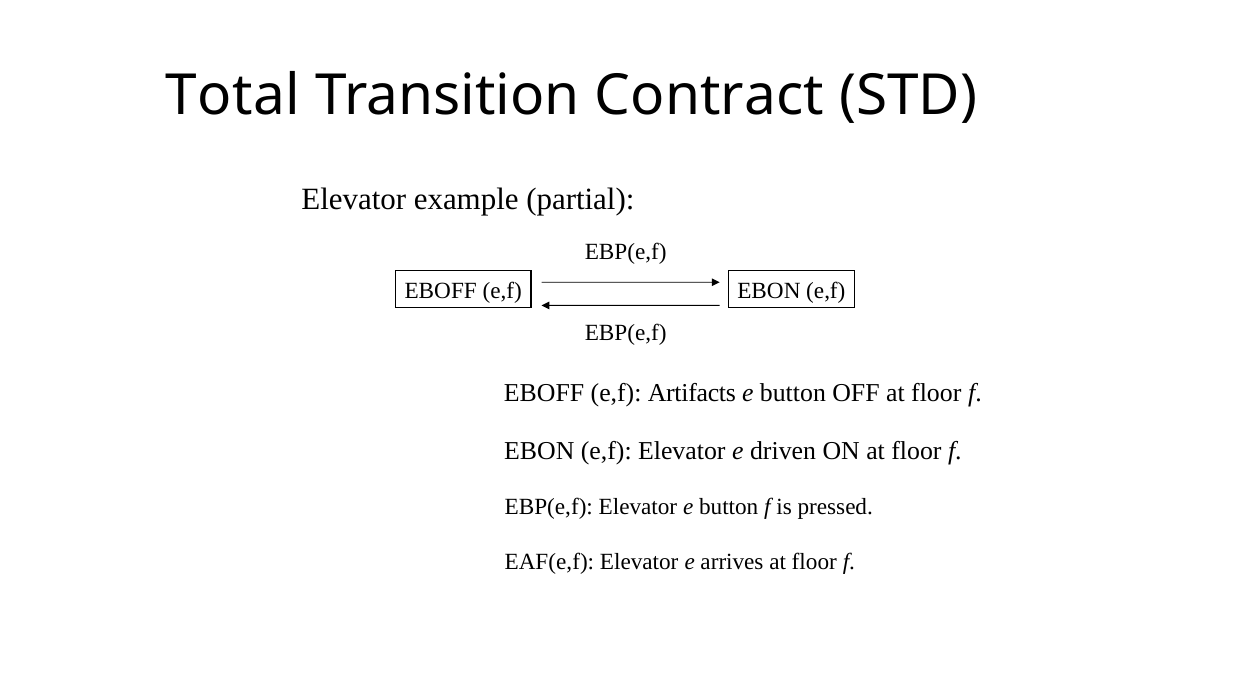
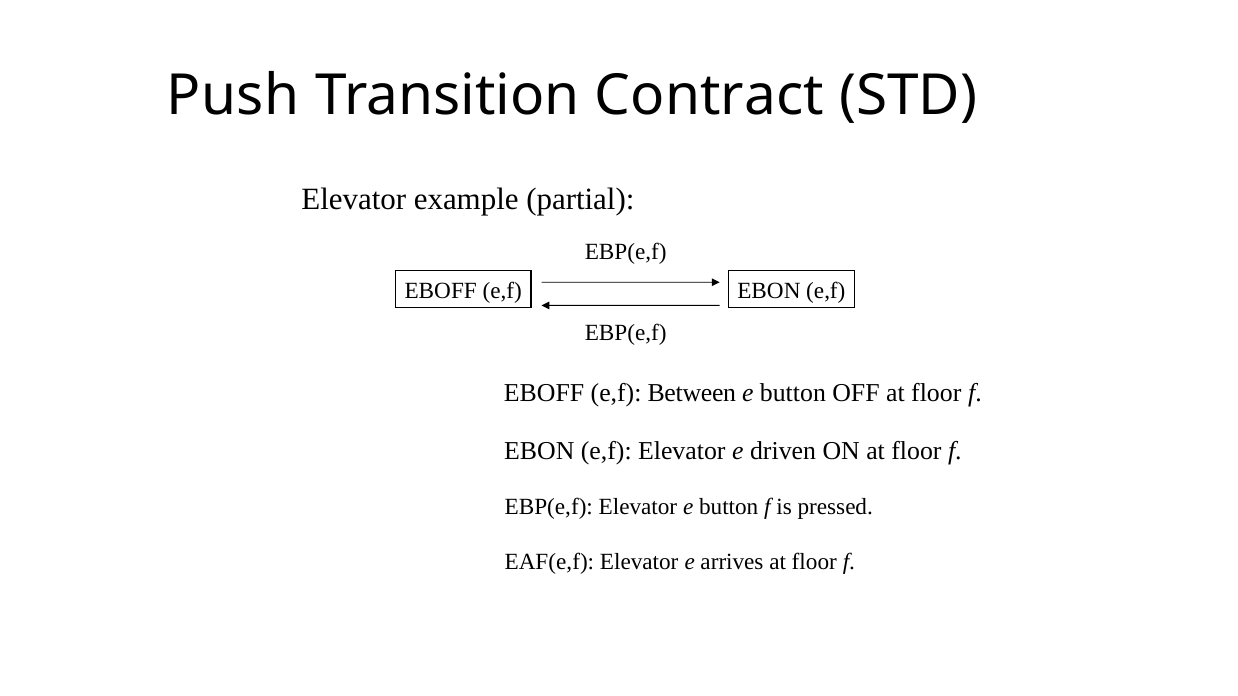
Total: Total -> Push
Artifacts: Artifacts -> Between
